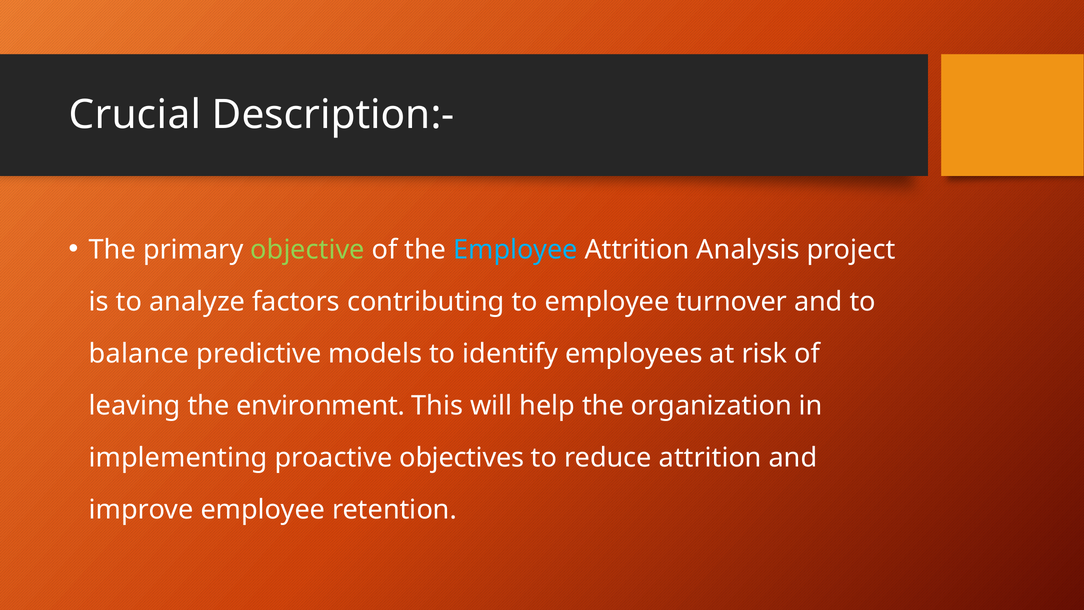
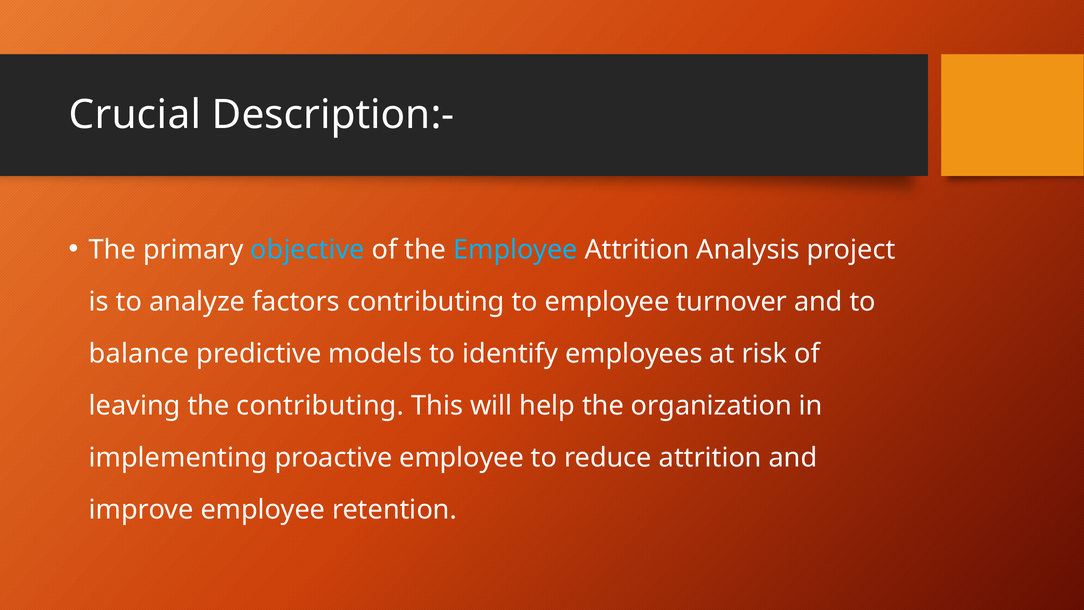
objective colour: light green -> light blue
the environment: environment -> contributing
proactive objectives: objectives -> employee
